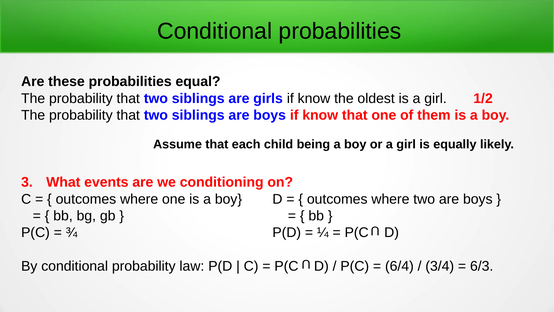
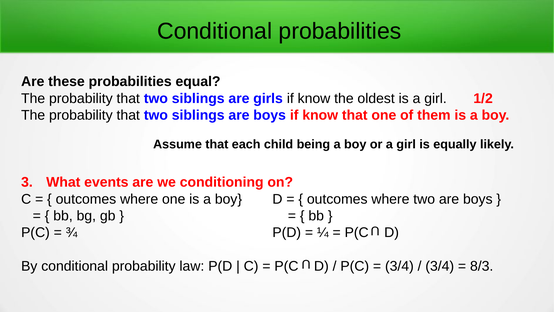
6/4 at (399, 266): 6/4 -> 3/4
6/3: 6/3 -> 8/3
